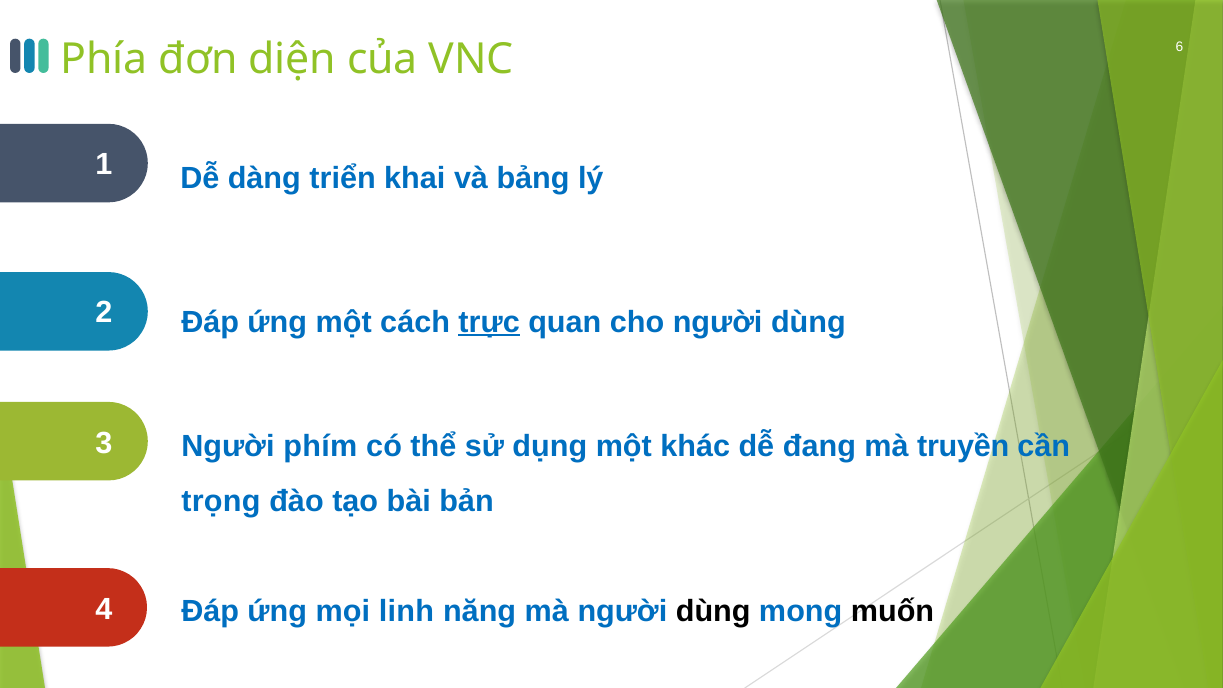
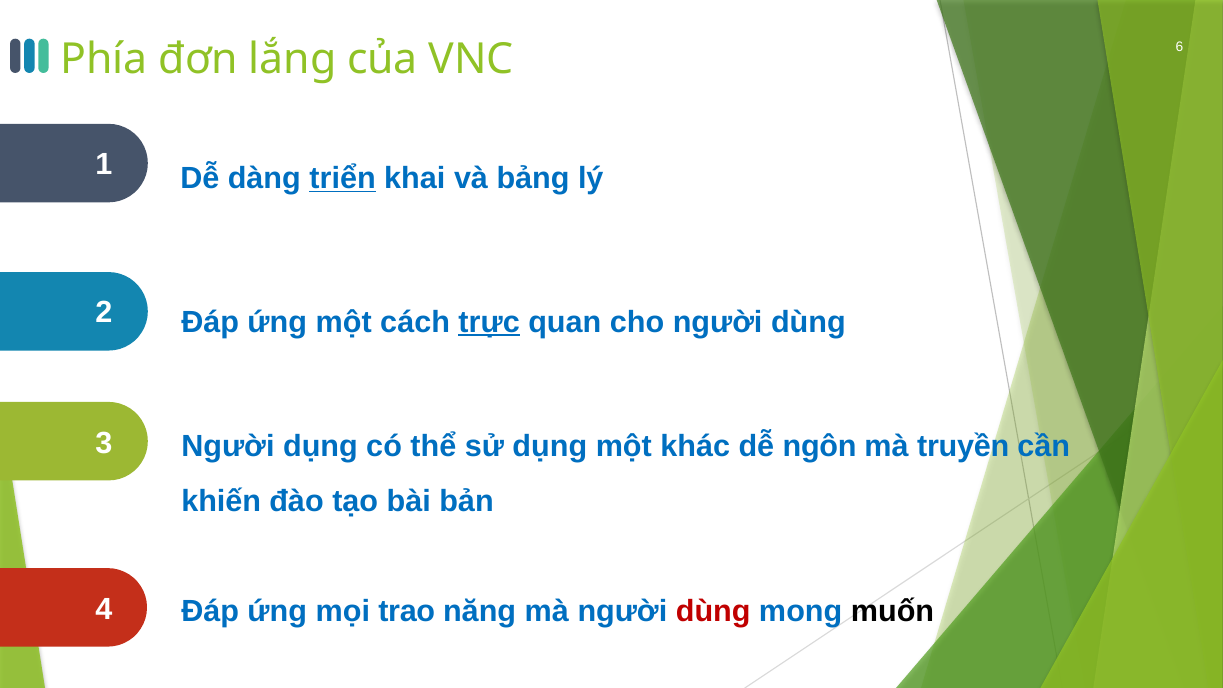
diện: diện -> lắng
triển underline: none -> present
Người phím: phím -> dụng
đang: đang -> ngôn
trọng: trọng -> khiến
linh: linh -> trao
dùng at (713, 611) colour: black -> red
